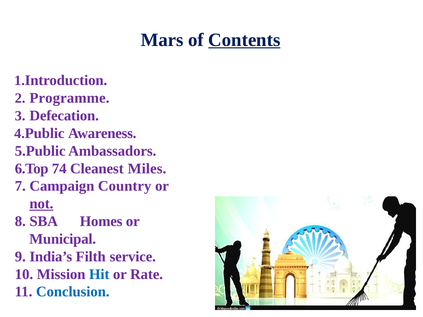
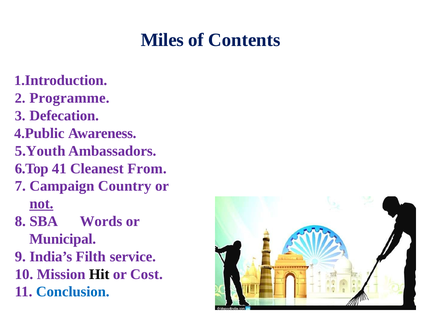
Mars: Mars -> Miles
Contents underline: present -> none
5.Public: 5.Public -> 5.Youth
74: 74 -> 41
Miles: Miles -> From
Homes: Homes -> Words
Hit colour: blue -> black
Rate: Rate -> Cost
